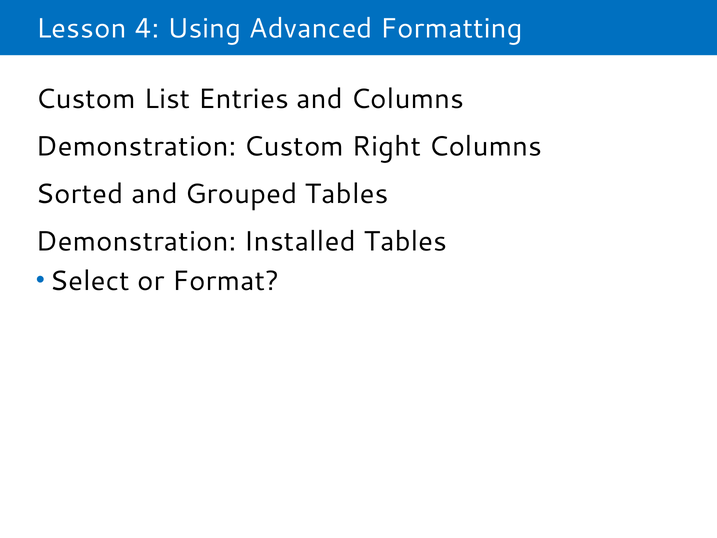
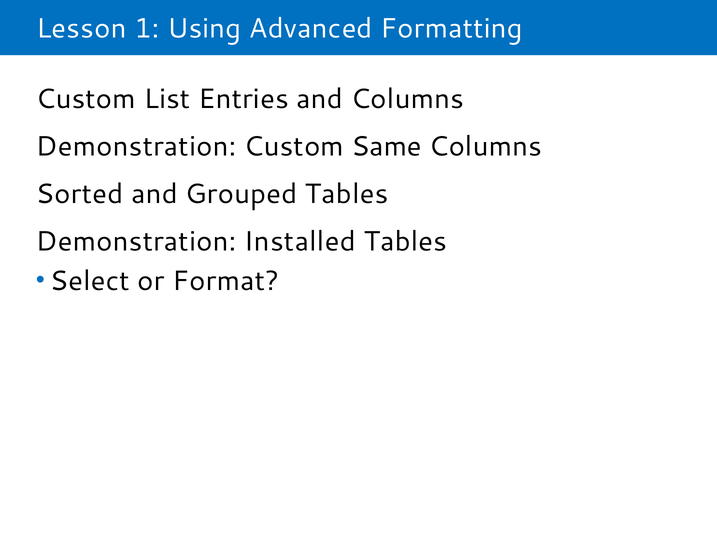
4: 4 -> 1
Right: Right -> Same
